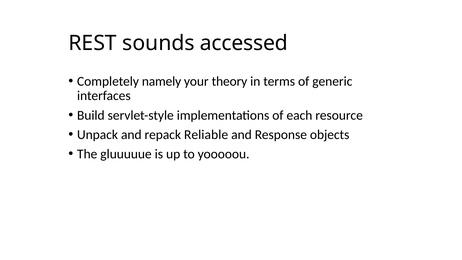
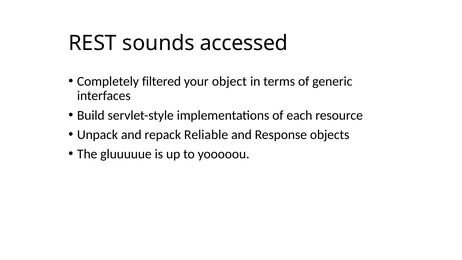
namely: namely -> filtered
theory: theory -> object
